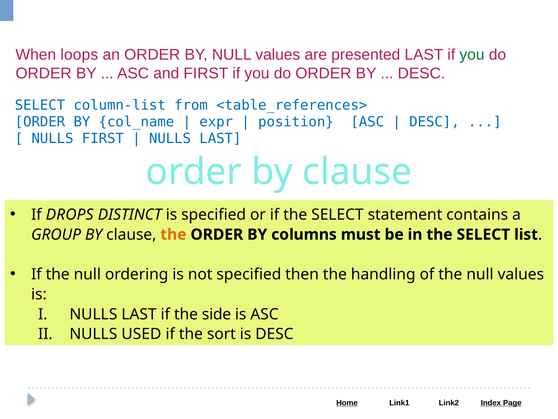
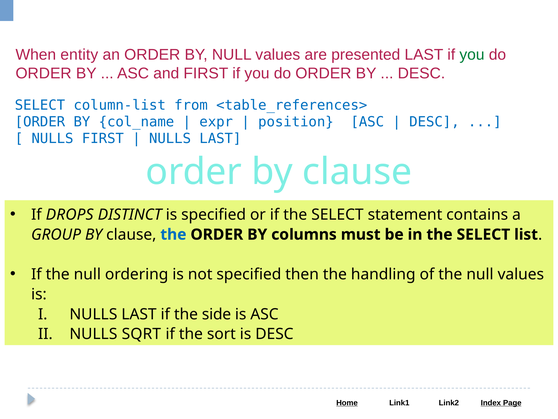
loops: loops -> entity
the at (173, 234) colour: orange -> blue
USED: USED -> SQRT
